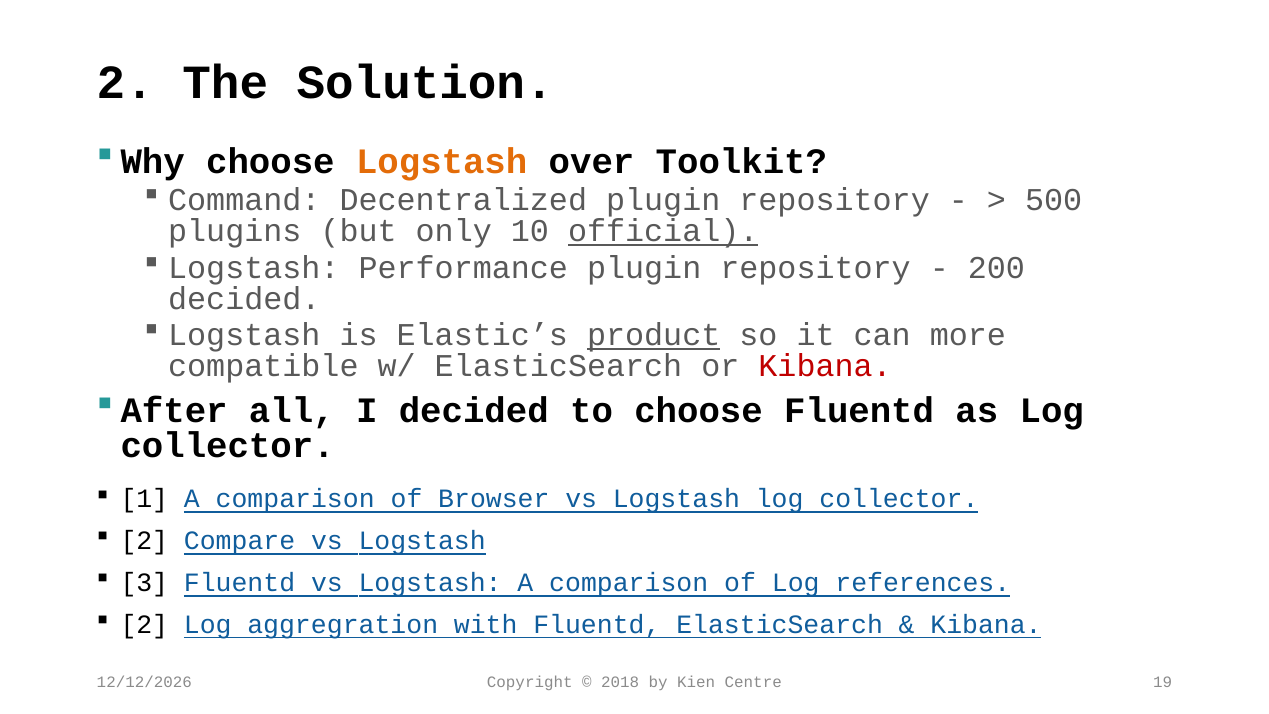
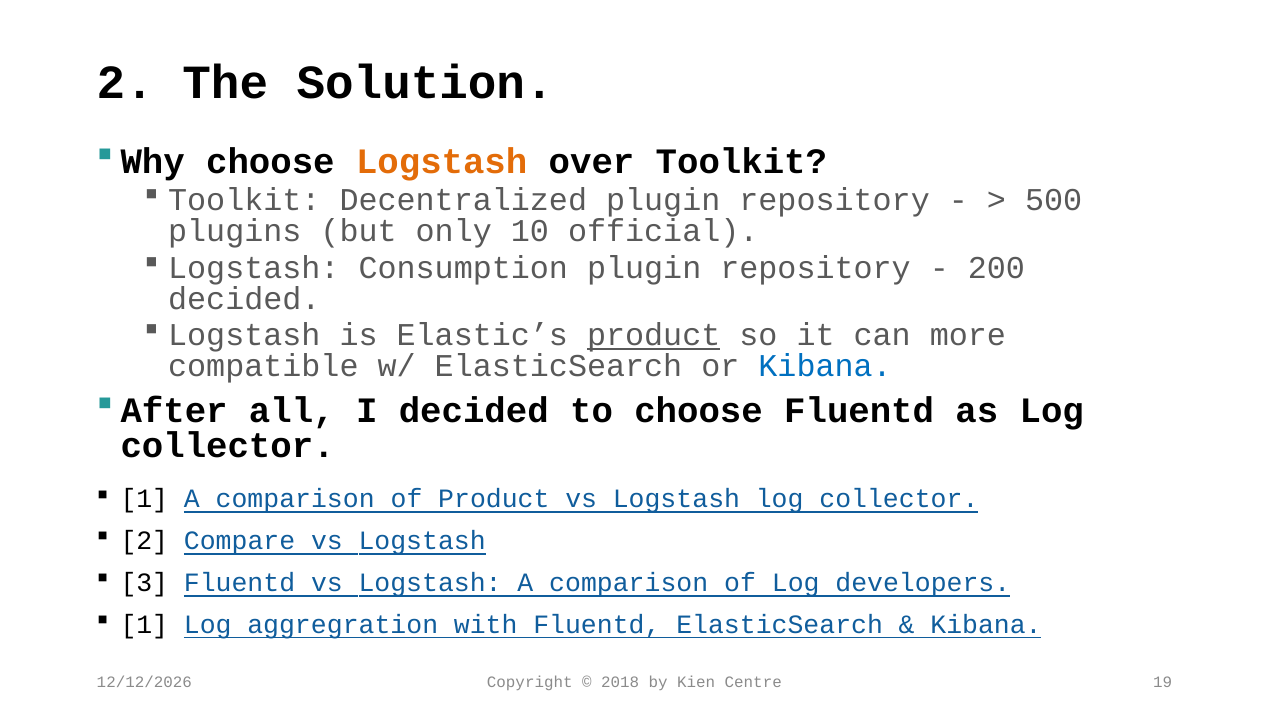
Command at (244, 200): Command -> Toolkit
official underline: present -> none
Performance: Performance -> Consumption
Kibana at (825, 366) colour: red -> blue
of Browser: Browser -> Product
references: references -> developers
2 at (144, 625): 2 -> 1
